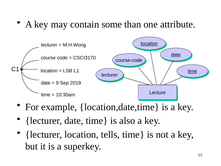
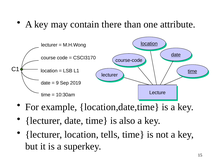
some: some -> there
